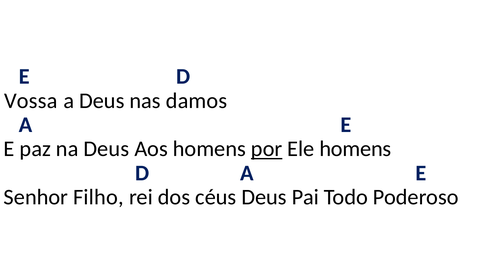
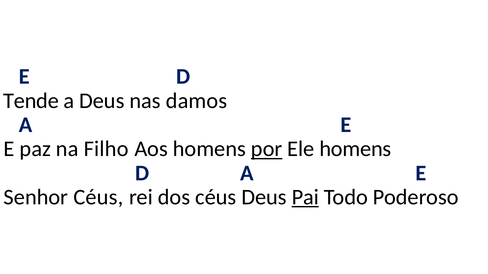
Vossa: Vossa -> Tende
na Deus: Deus -> Filho
Senhor Filho: Filho -> Céus
Pai underline: none -> present
